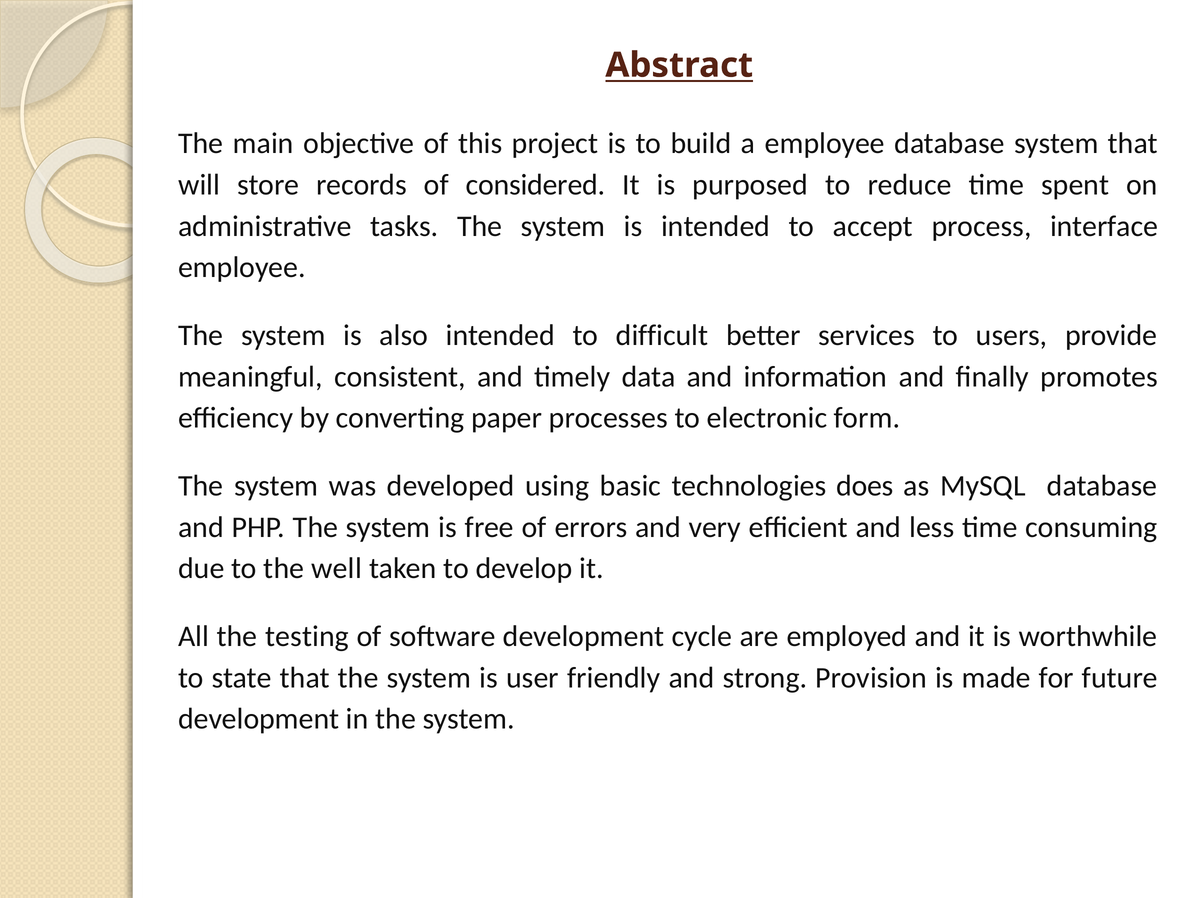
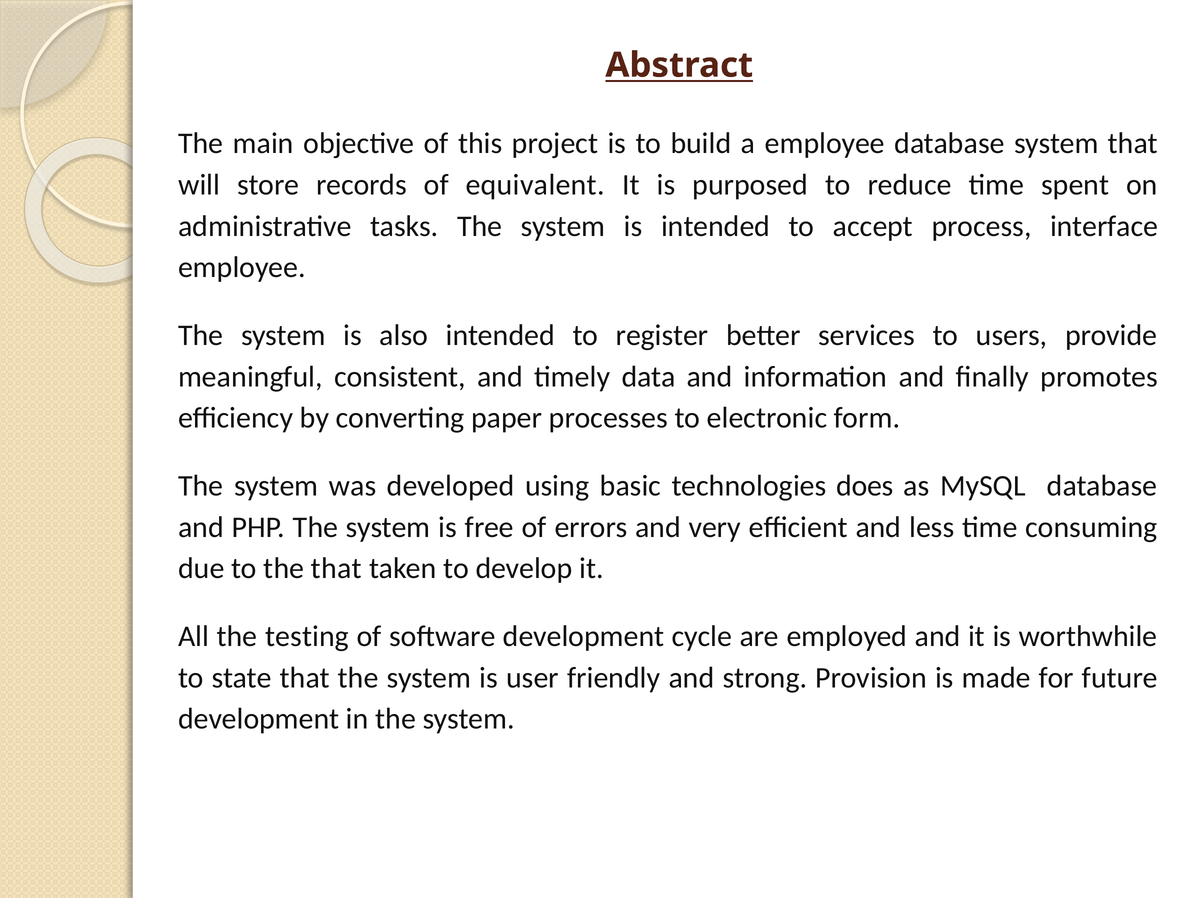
considered: considered -> equivalent
difficult: difficult -> register
the well: well -> that
